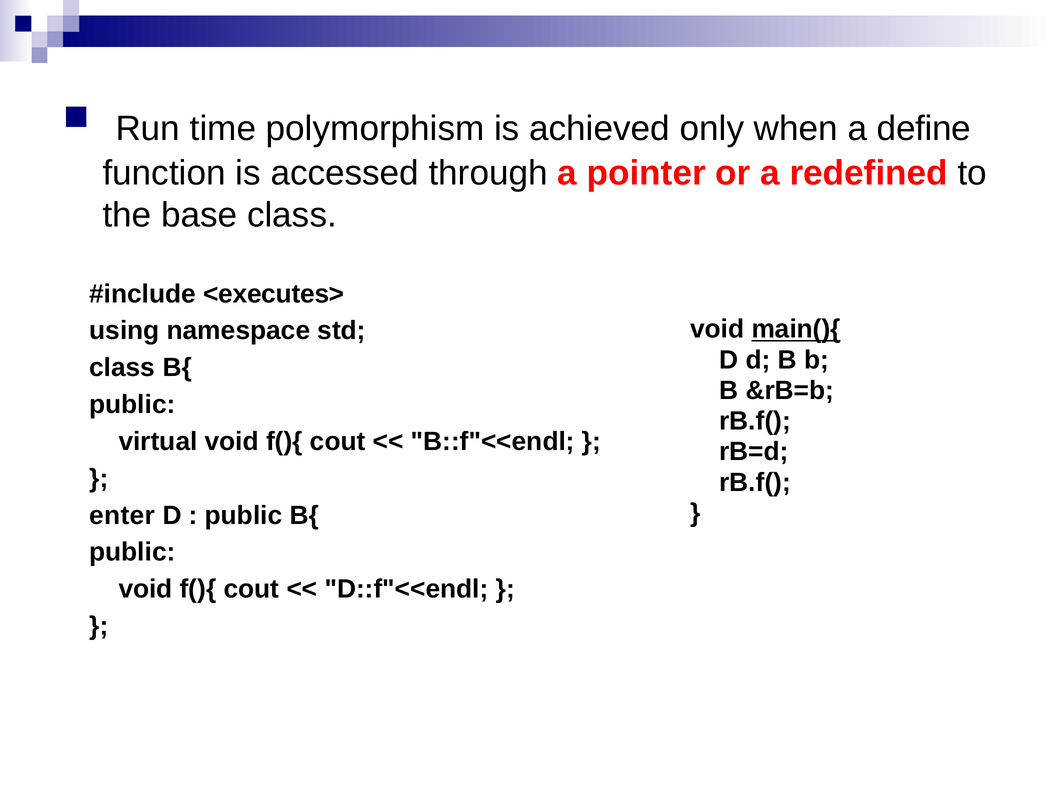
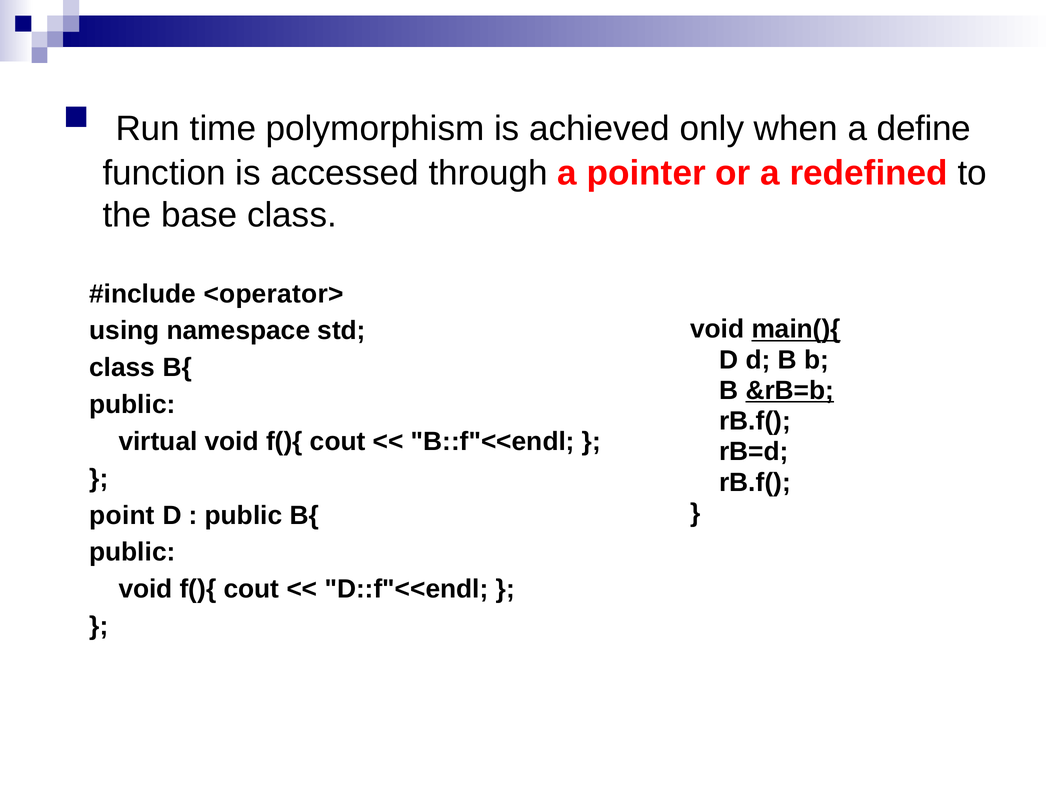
<executes>: <executes> -> <operator>
&rB=b underline: none -> present
enter: enter -> point
